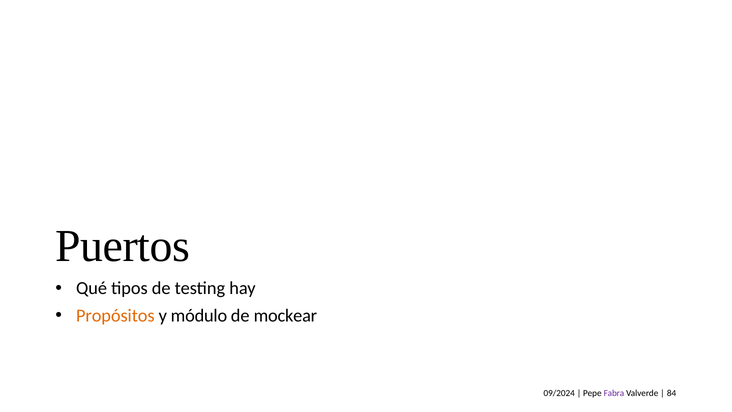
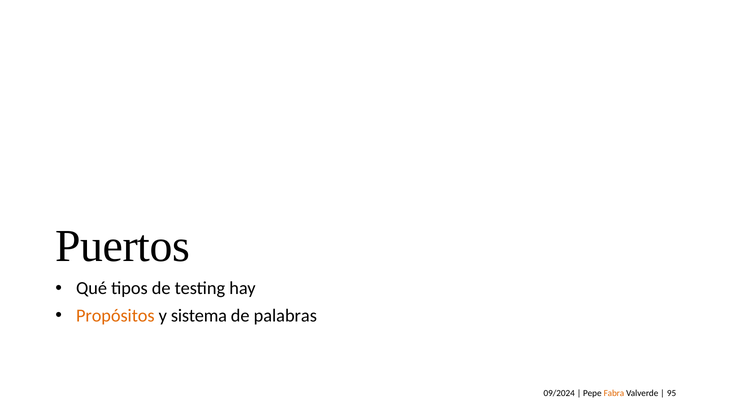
módulo: módulo -> sistema
mockear: mockear -> palabras
Fabra colour: purple -> orange
84: 84 -> 95
